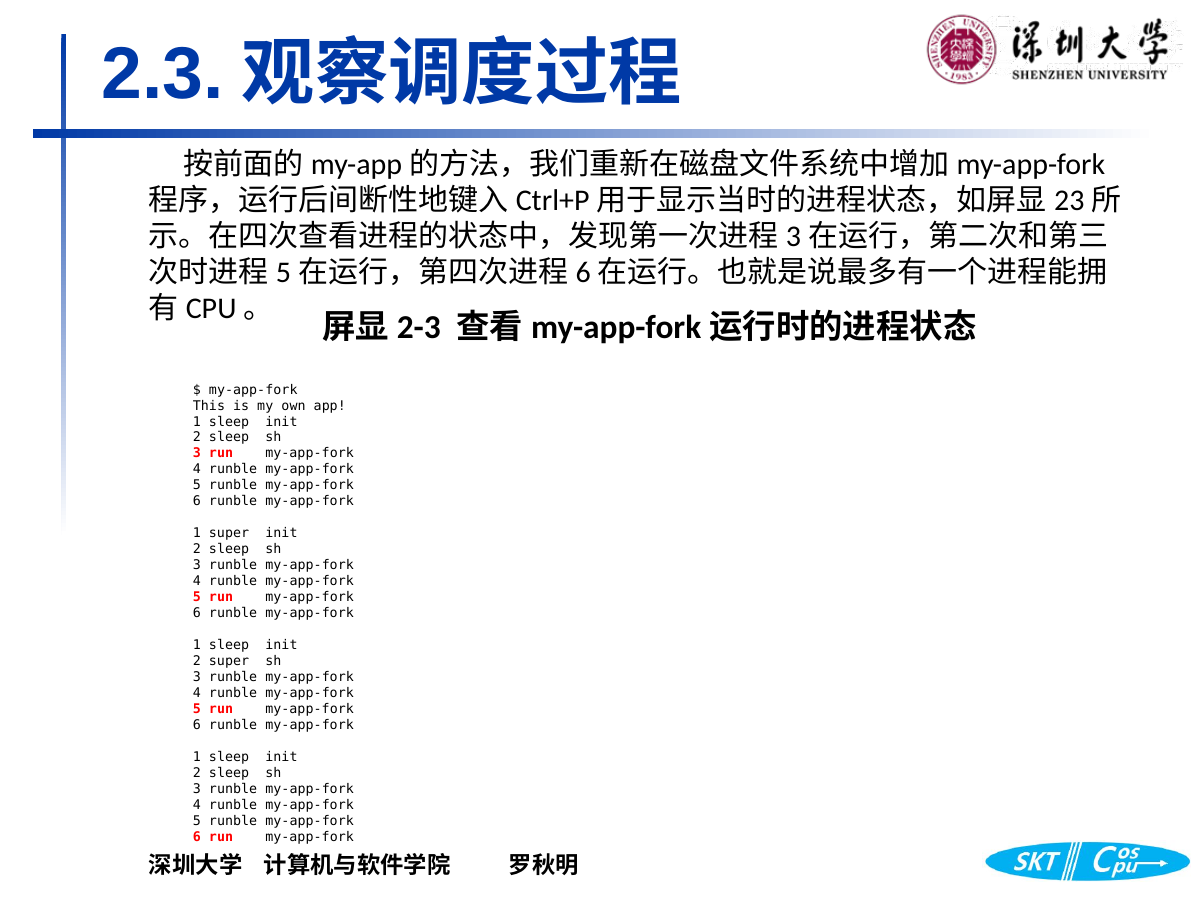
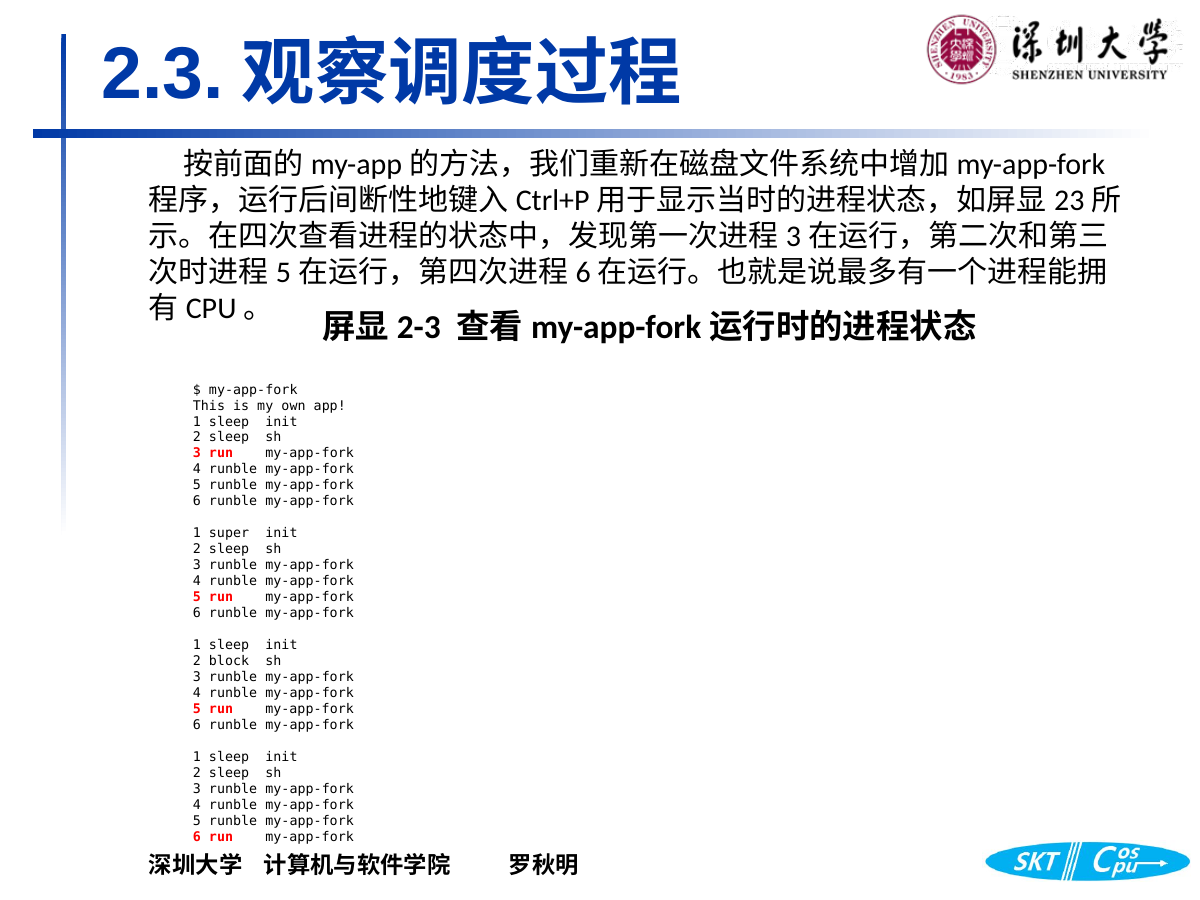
2 super: super -> block
